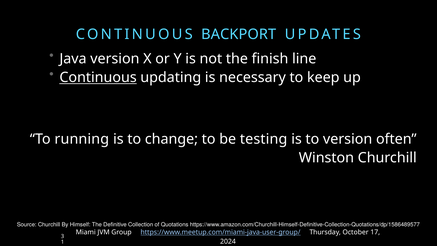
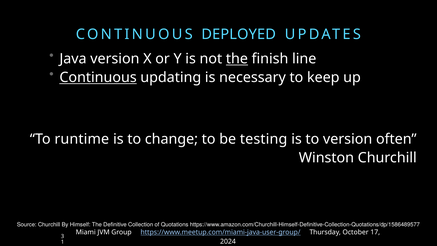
BACKPORT: BACKPORT -> DEPLOYED
the at (237, 59) underline: none -> present
running: running -> runtime
